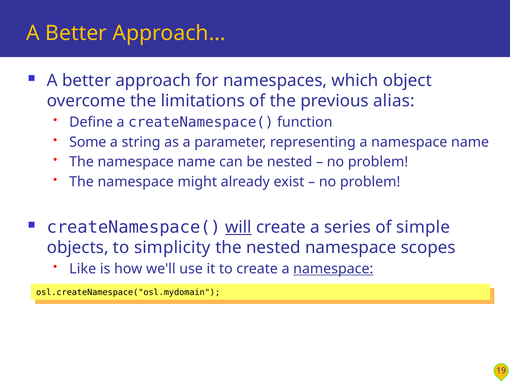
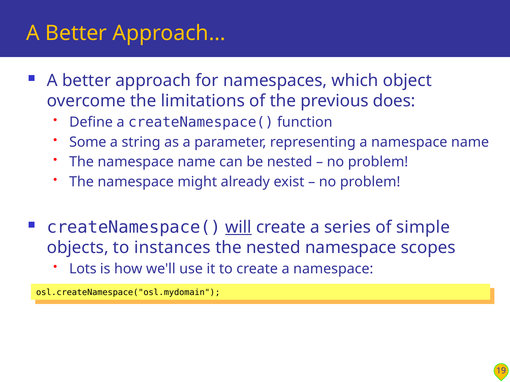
alias: alias -> does
simplicity: simplicity -> instances
Like: Like -> Lots
namespace at (333, 269) underline: present -> none
